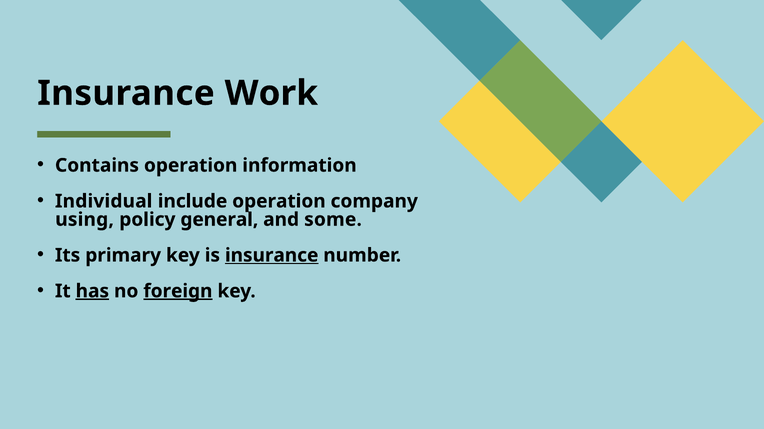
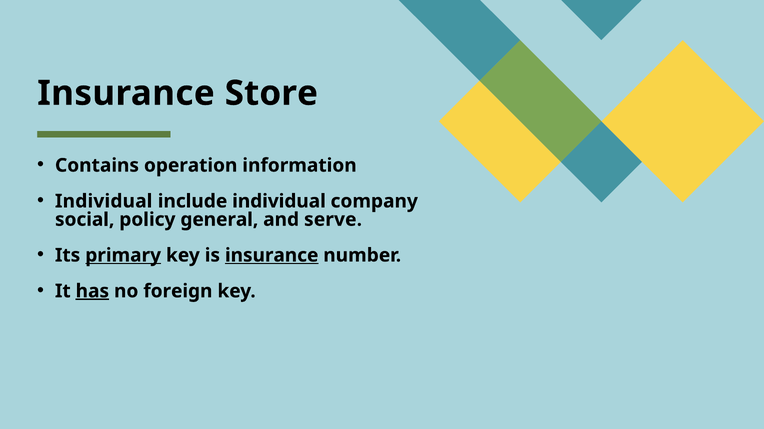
Work: Work -> Store
include operation: operation -> individual
using: using -> social
some: some -> serve
primary underline: none -> present
foreign underline: present -> none
